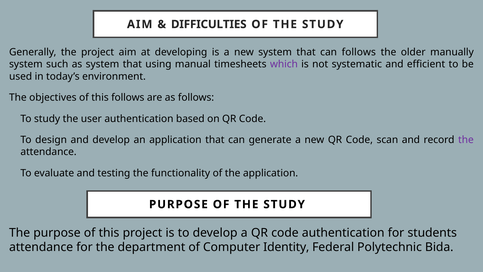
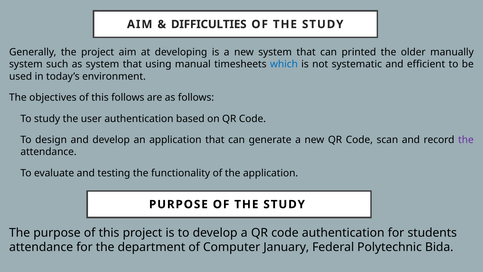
can follows: follows -> printed
which colour: purple -> blue
Identity: Identity -> January
